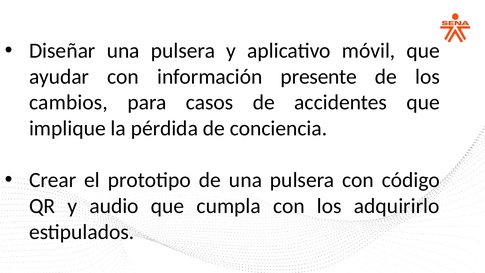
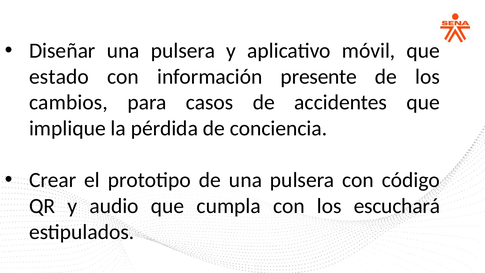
ayudar: ayudar -> estado
adquirirlo: adquirirlo -> escuchará
